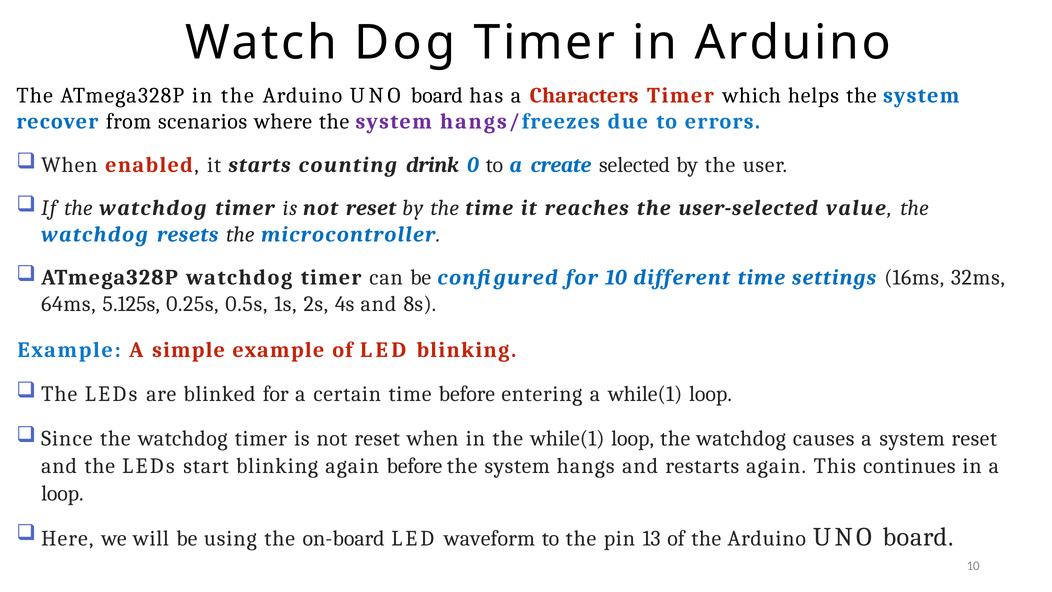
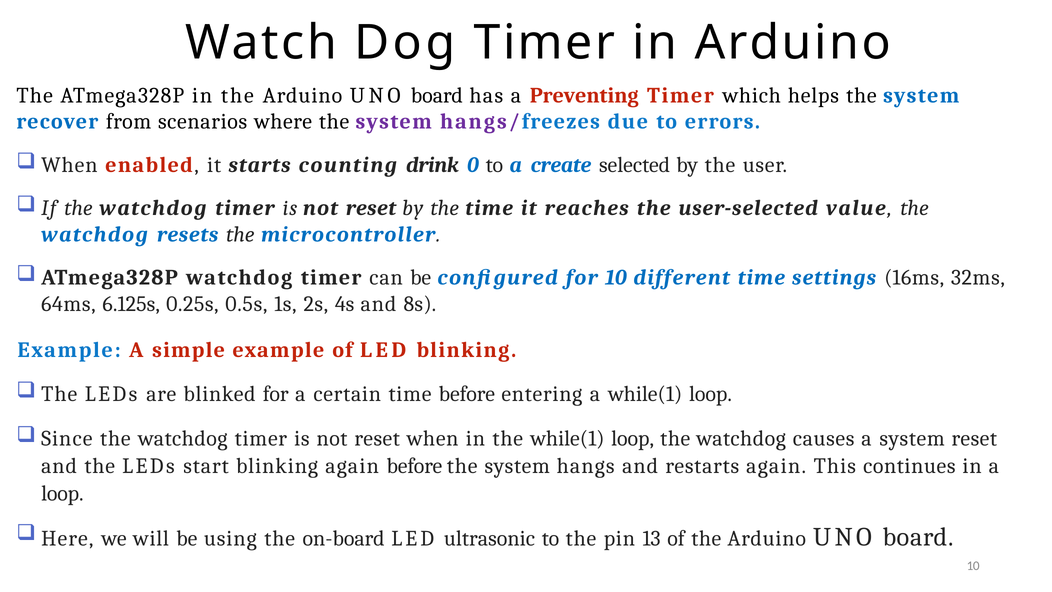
Characters: Characters -> Preventing
5.125s: 5.125s -> 6.125s
waveform: waveform -> ultrasonic
